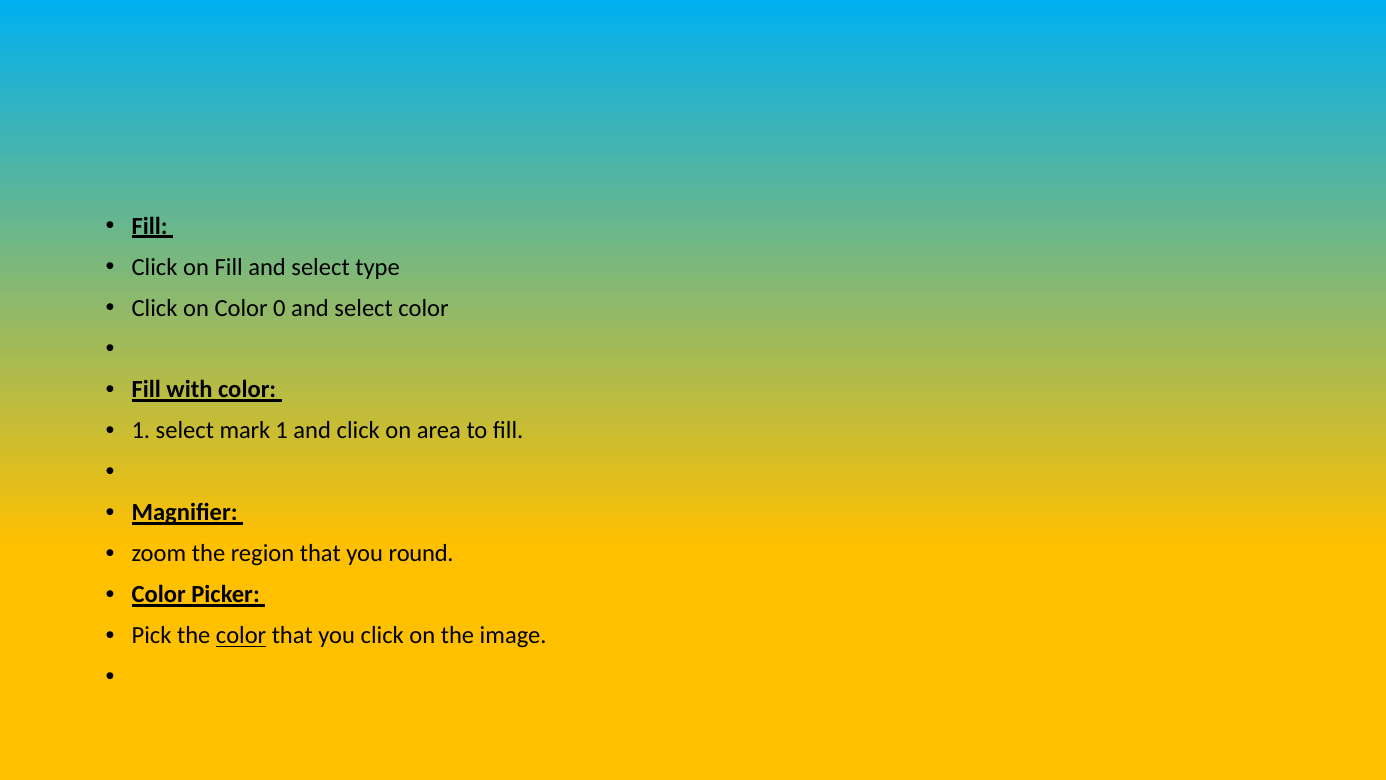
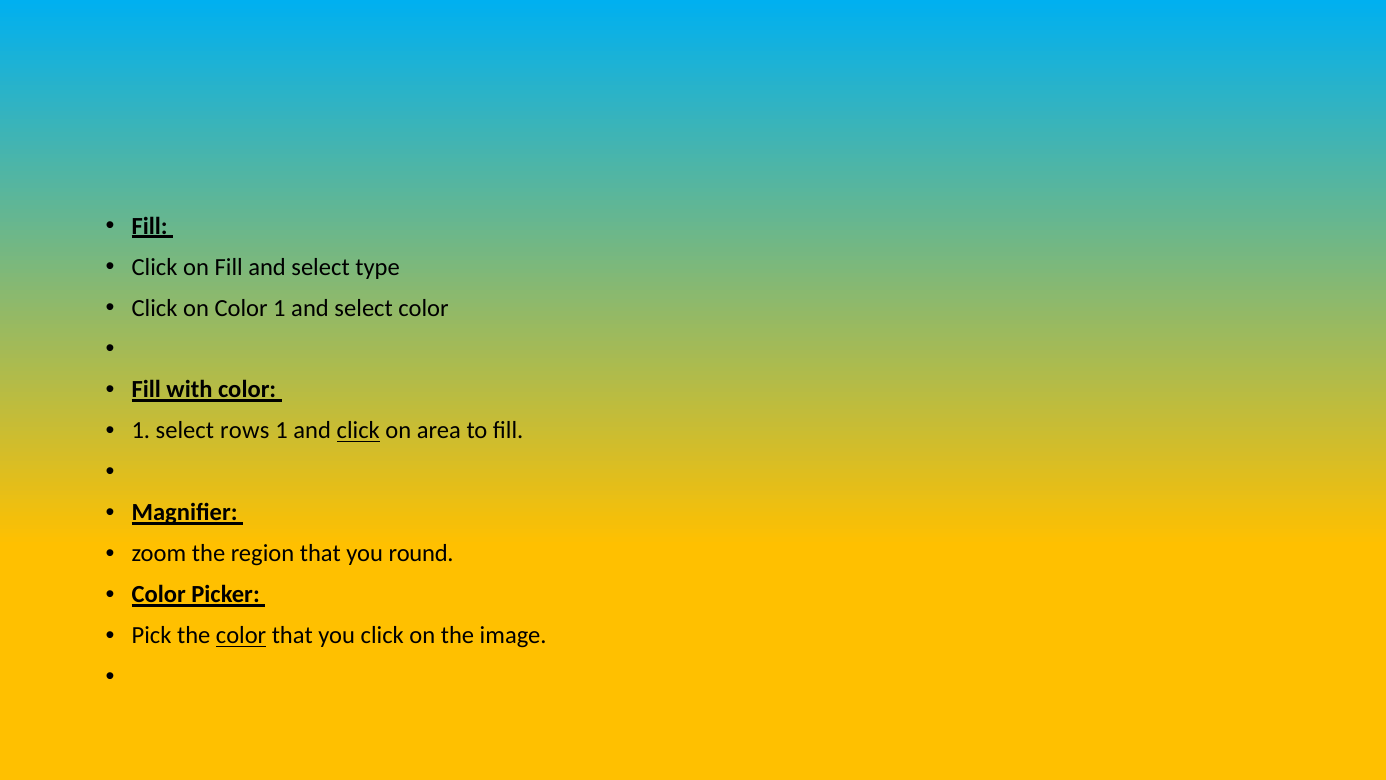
Color 0: 0 -> 1
mark: mark -> rows
click at (358, 431) underline: none -> present
